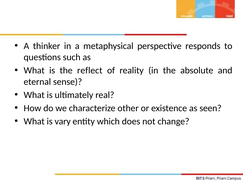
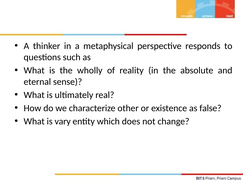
reflect: reflect -> wholly
seen: seen -> false
